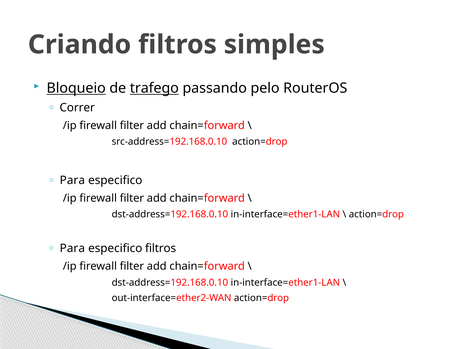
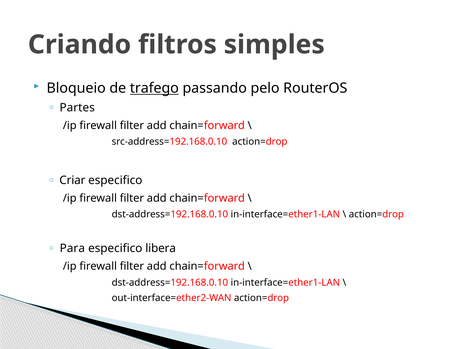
Bloqueio underline: present -> none
Correr: Correr -> Partes
Para at (72, 181): Para -> Criar
especifico filtros: filtros -> libera
